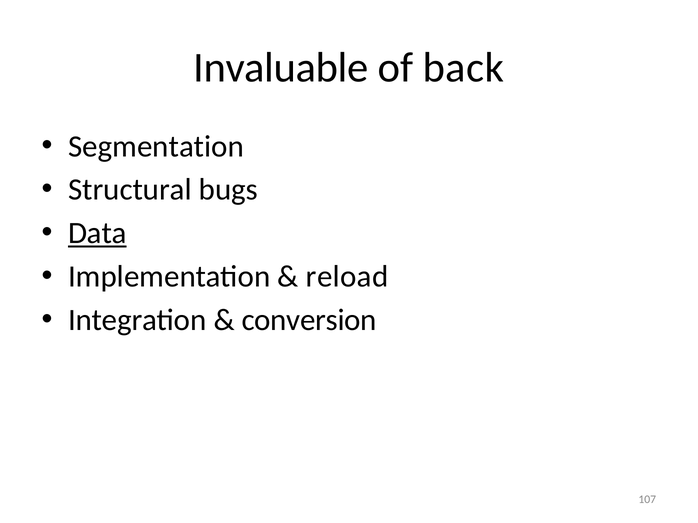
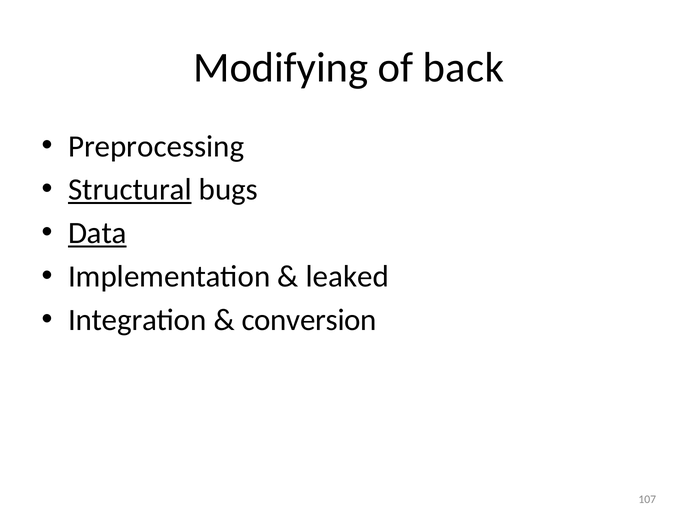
Invaluable: Invaluable -> Modifying
Segmentation: Segmentation -> Preprocessing
Structural underline: none -> present
reload: reload -> leaked
